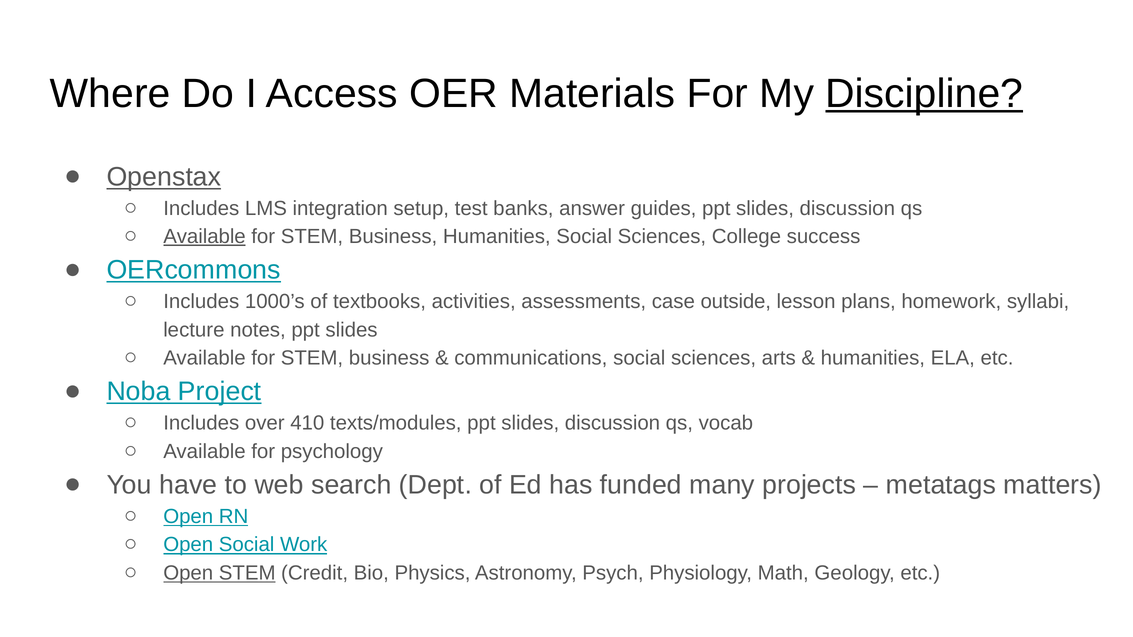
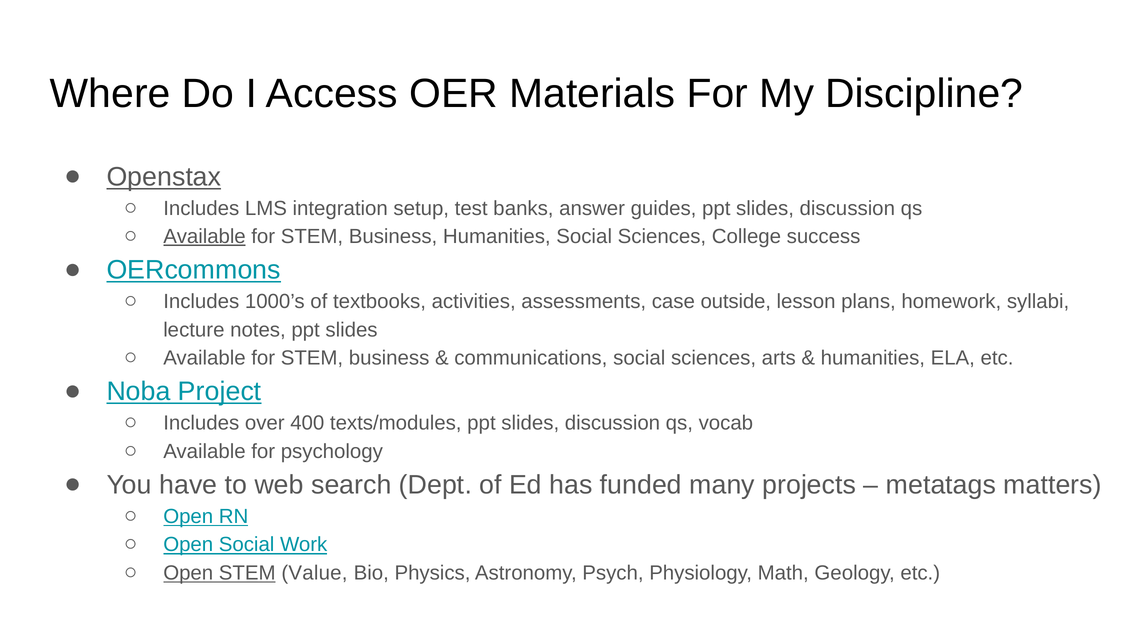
Discipline underline: present -> none
410: 410 -> 400
Credit: Credit -> Value
